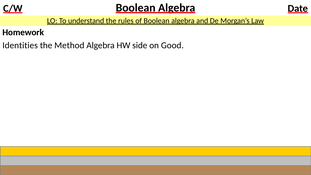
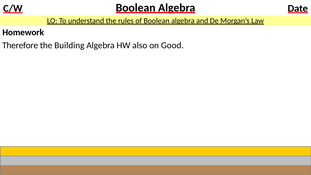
Identities: Identities -> Therefore
Method: Method -> Building
side: side -> also
